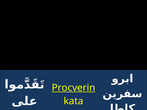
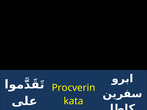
Procverin underline: present -> none
